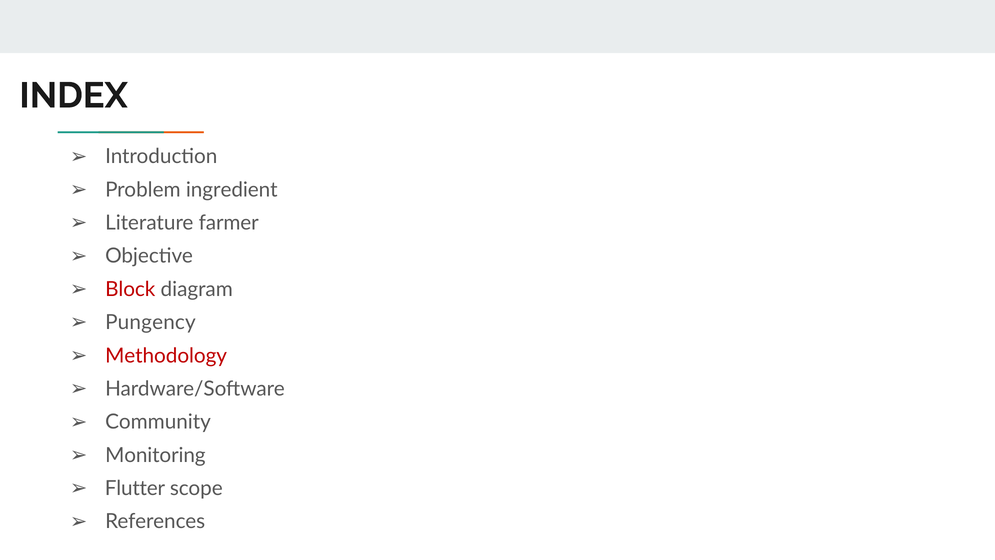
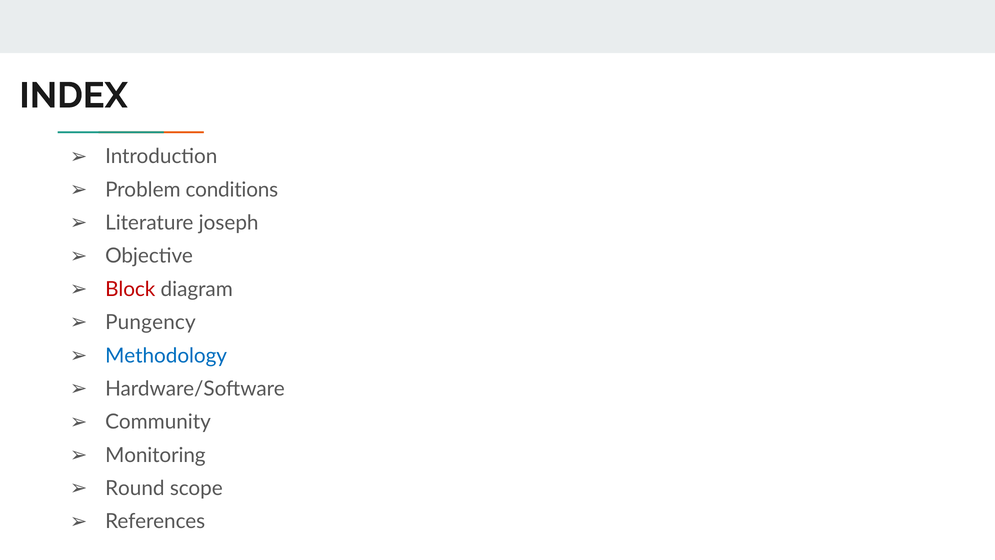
ingredient: ingredient -> conditions
farmer: farmer -> joseph
Methodology colour: red -> blue
Flutter: Flutter -> Round
